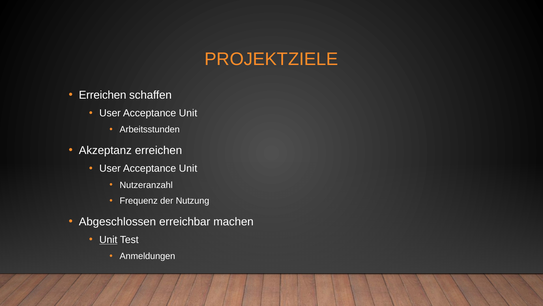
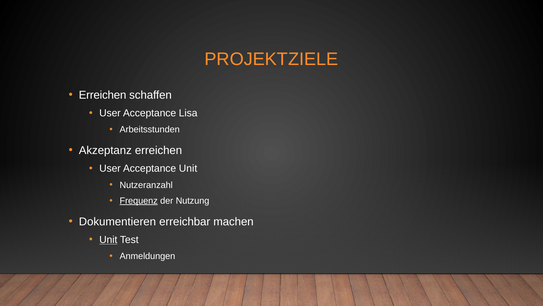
Unit at (188, 113): Unit -> Lisa
Frequenz underline: none -> present
Abgeschlossen: Abgeschlossen -> Dokumentieren
